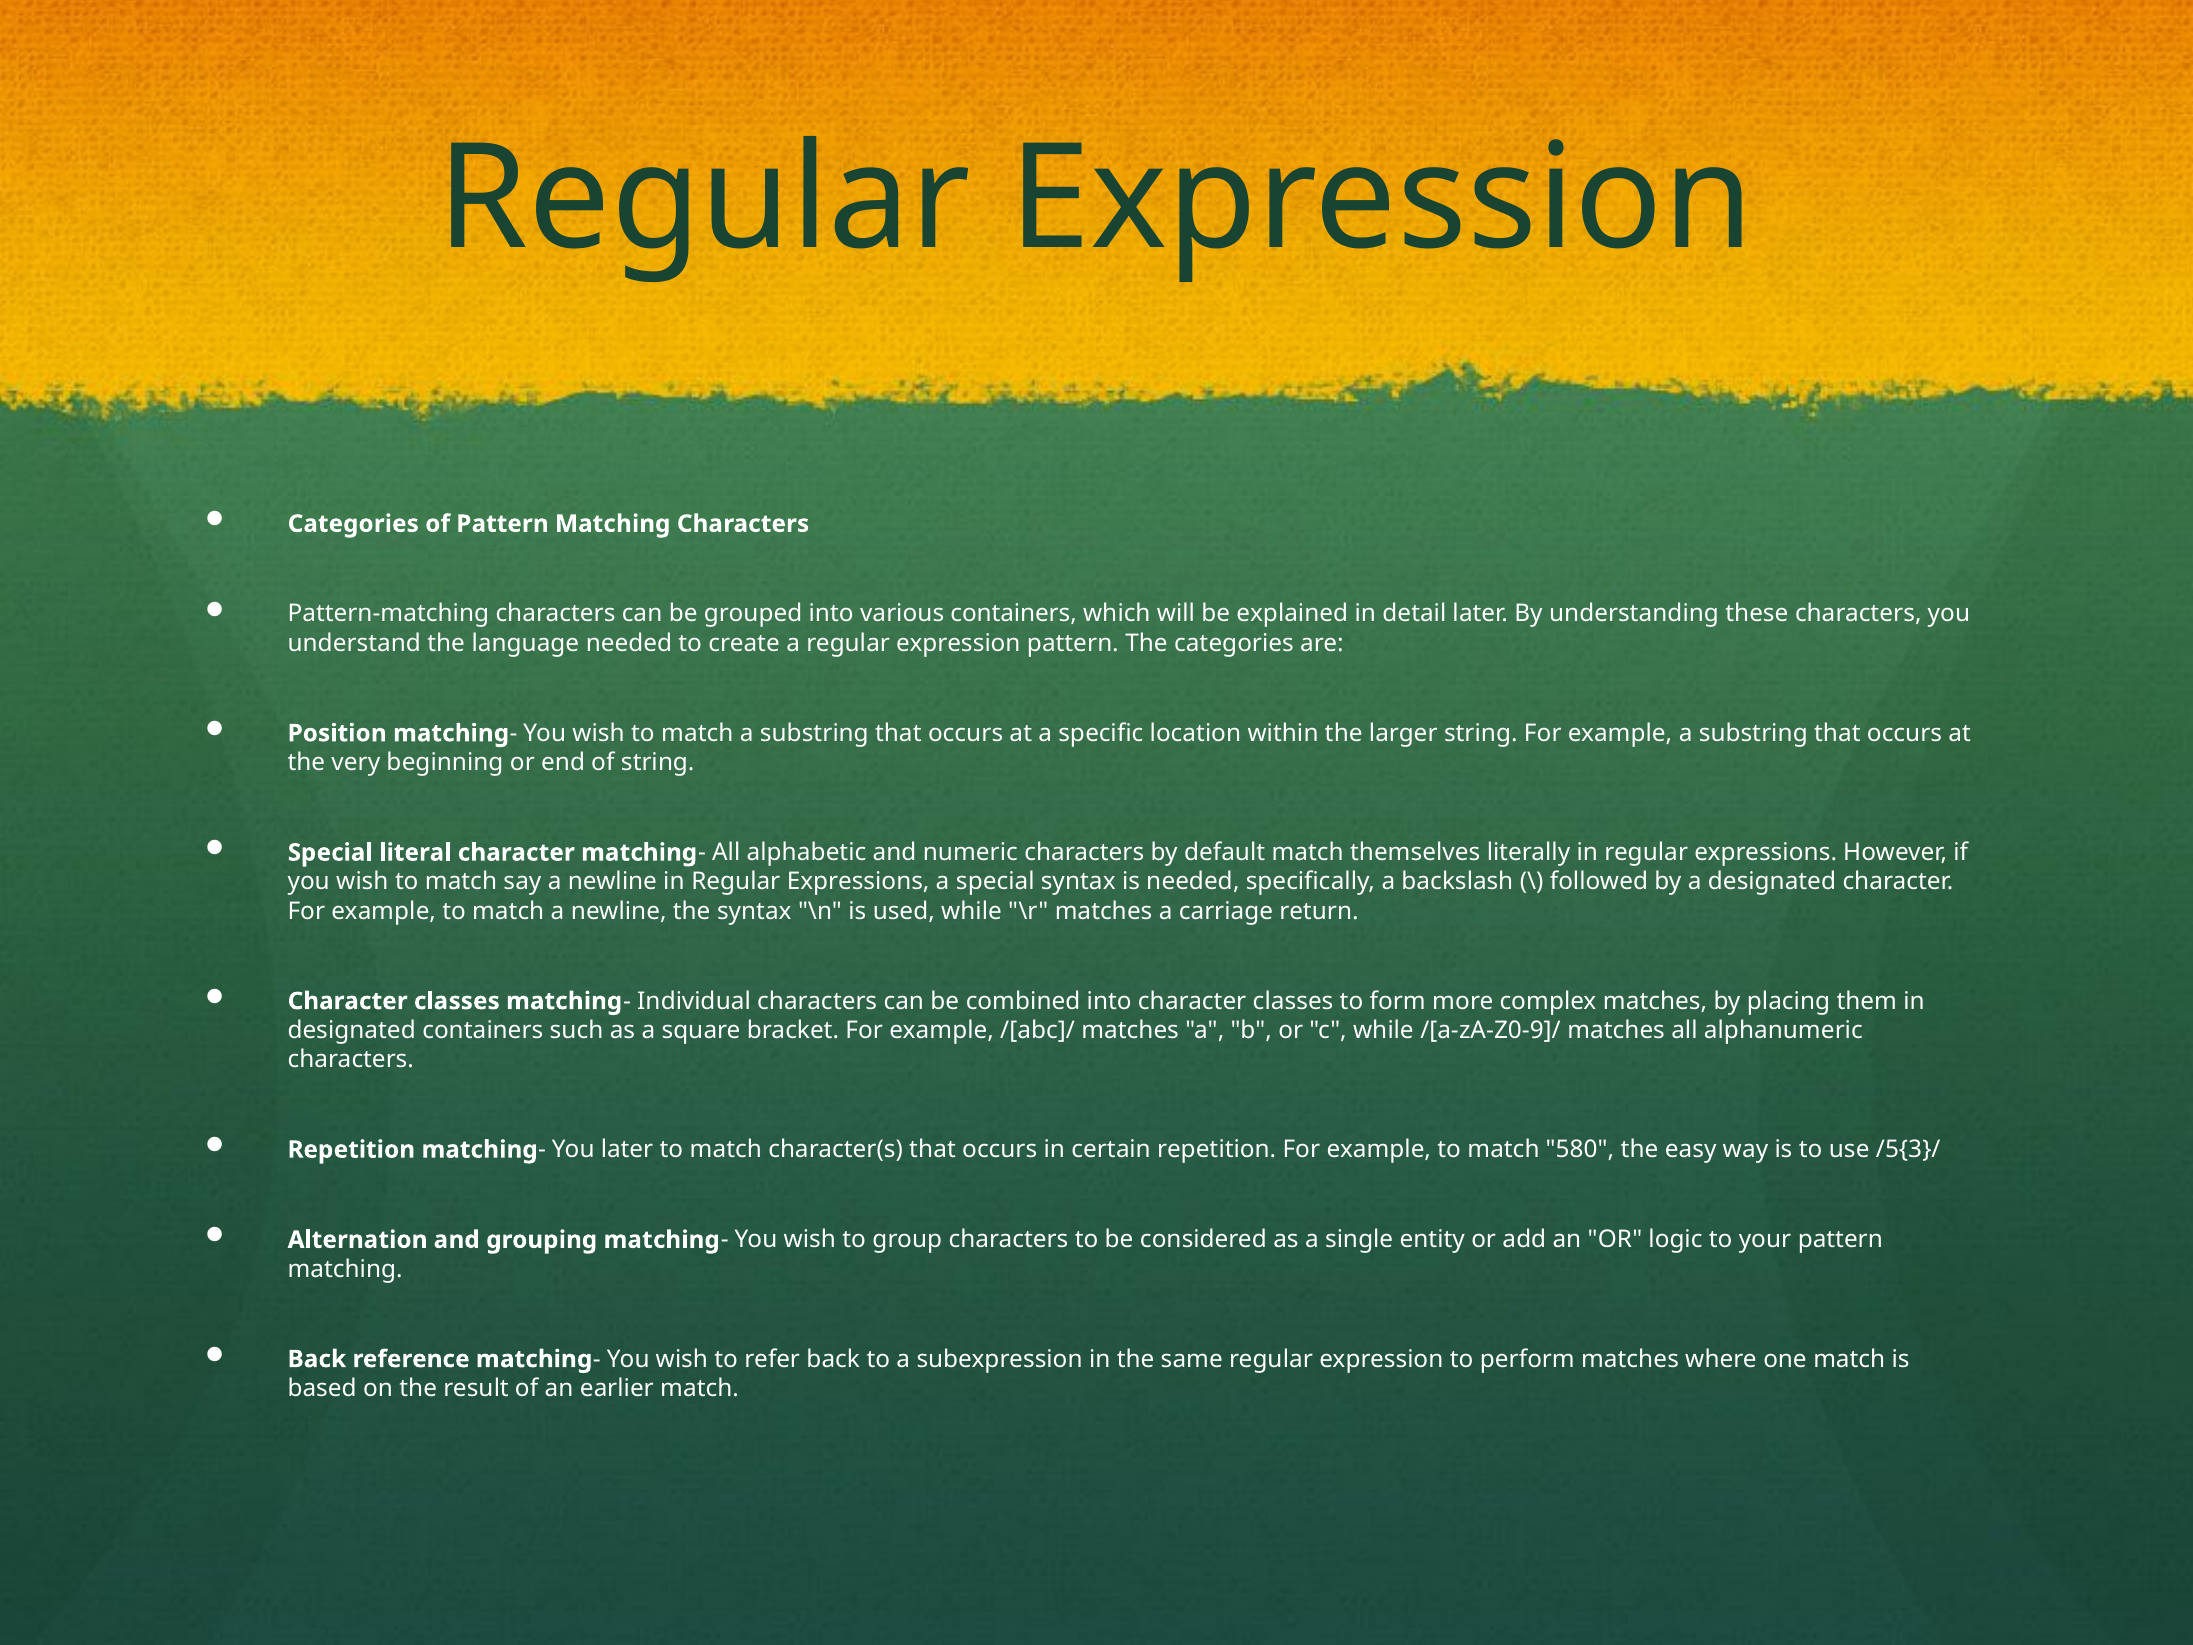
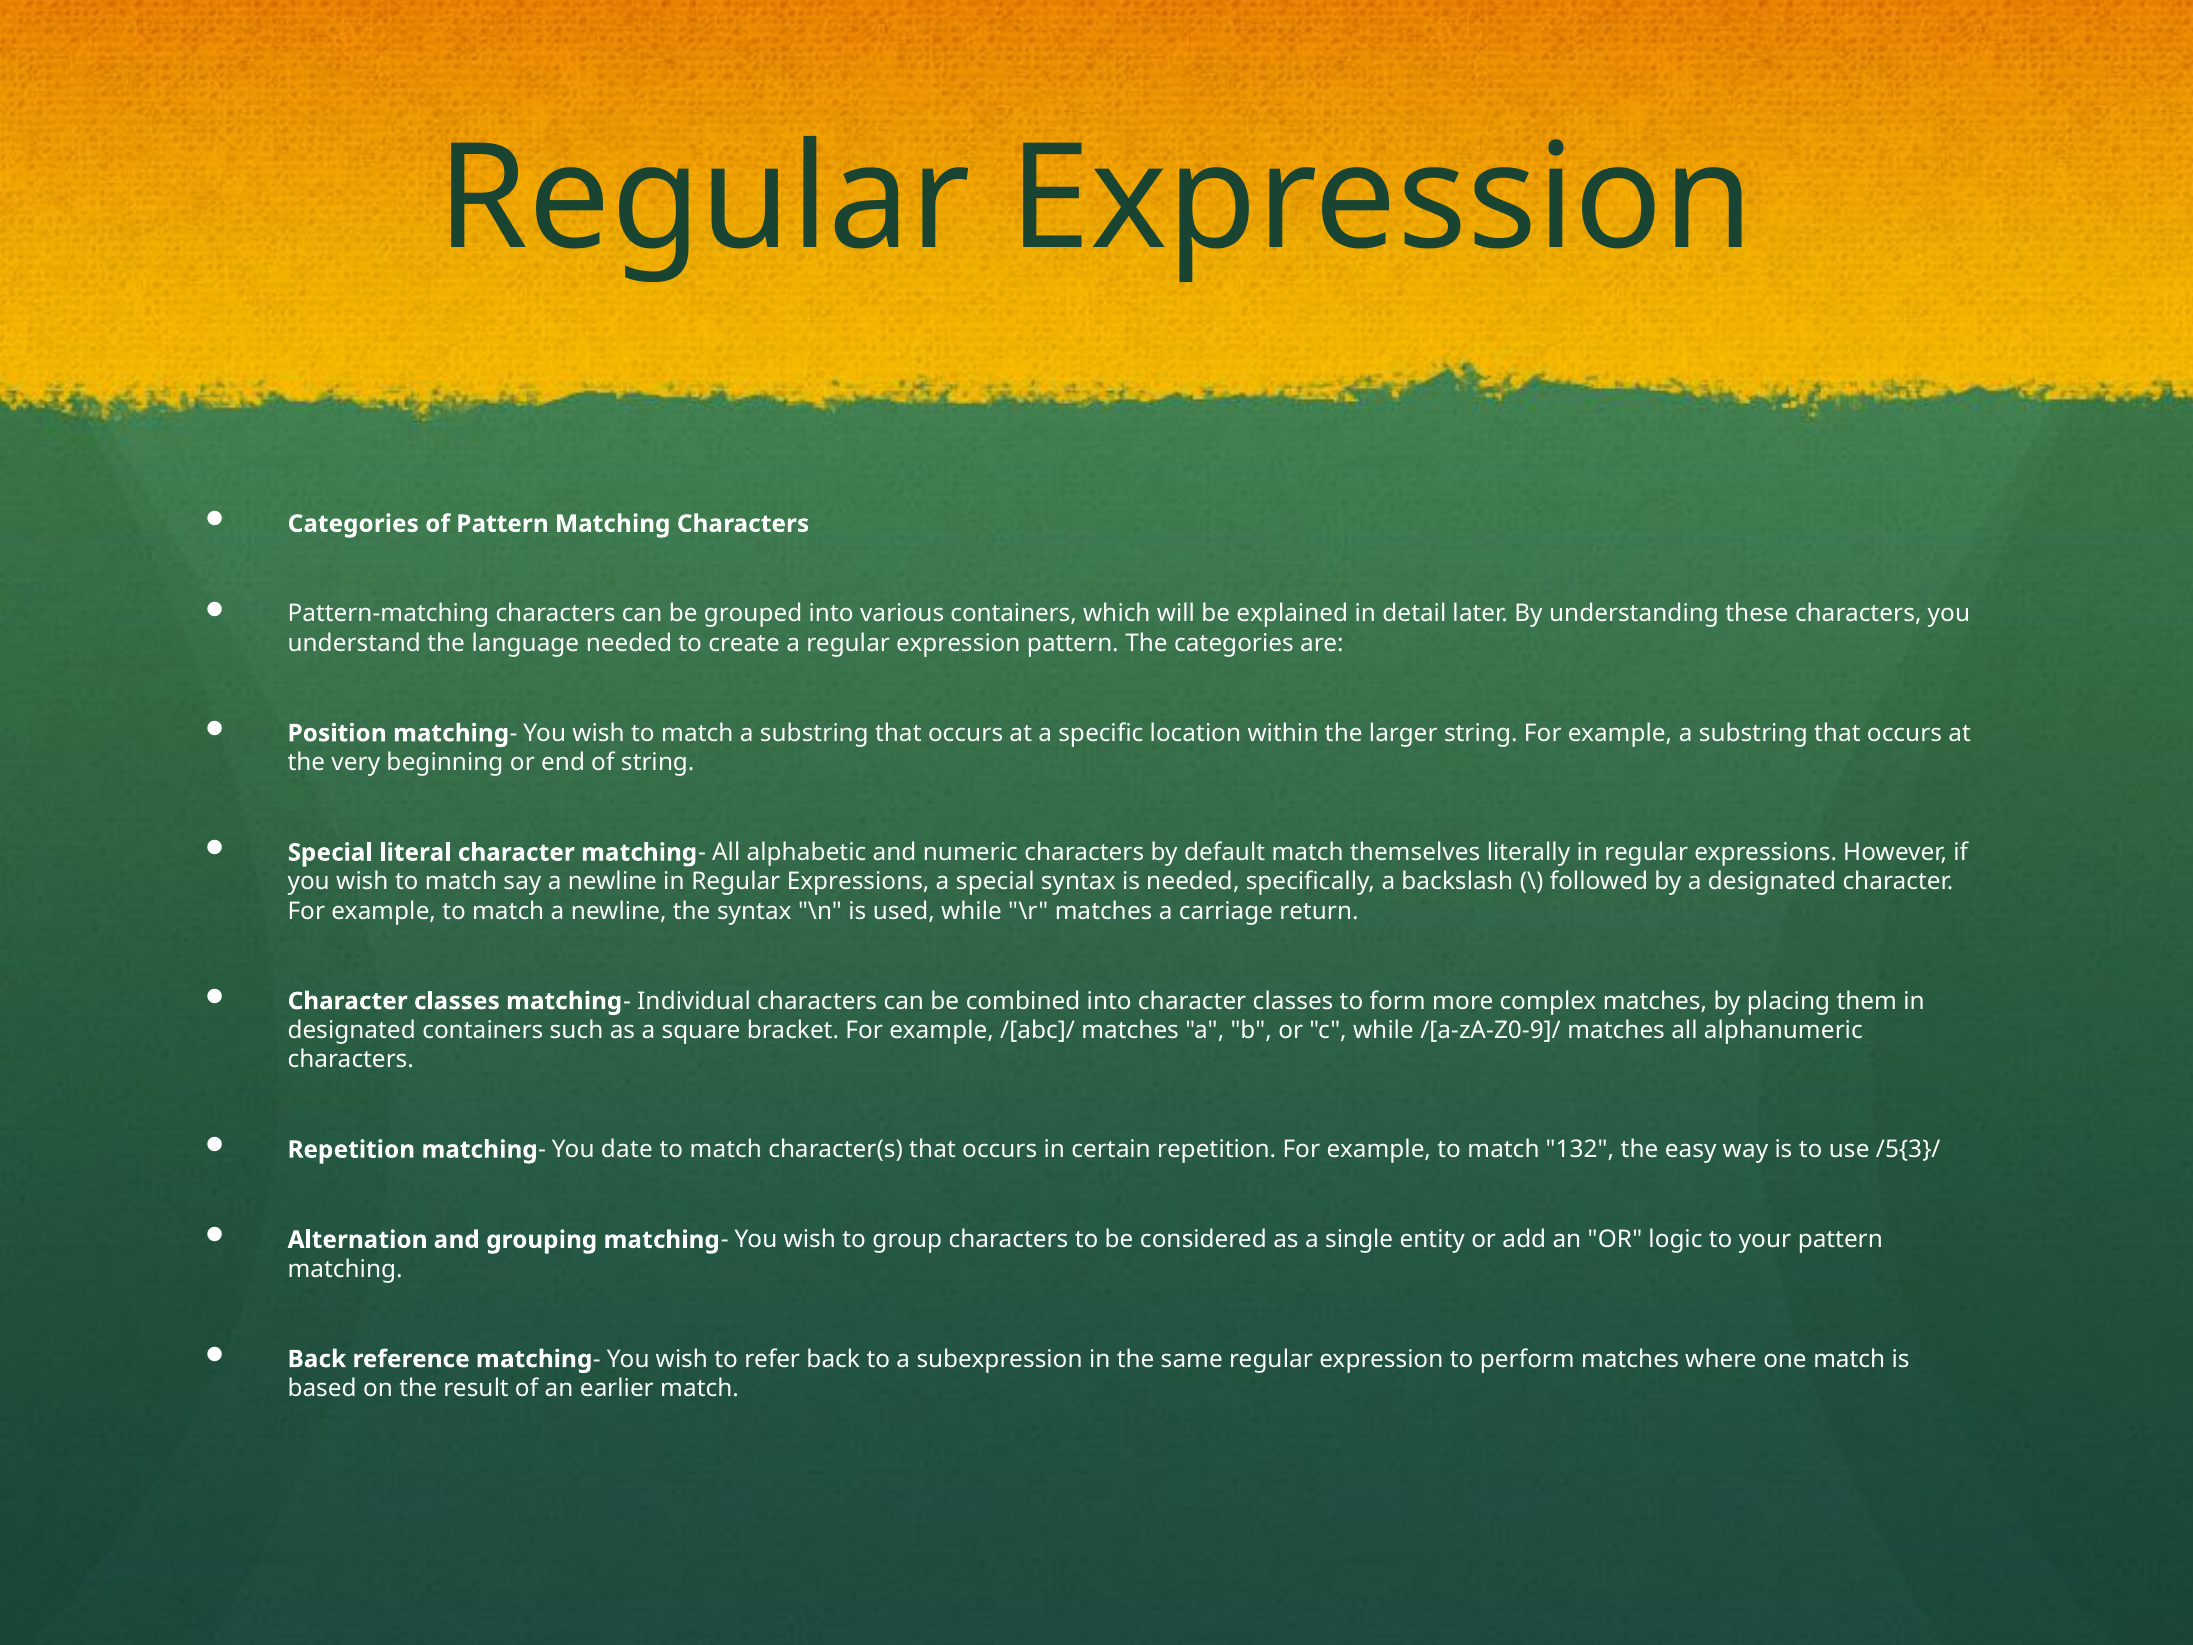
You later: later -> date
580: 580 -> 132
